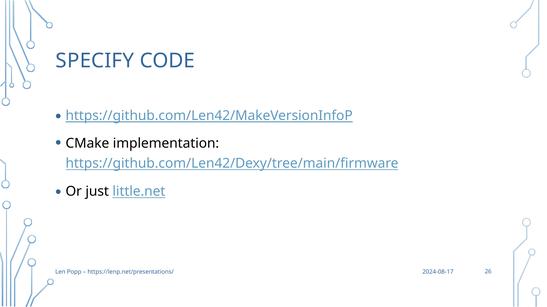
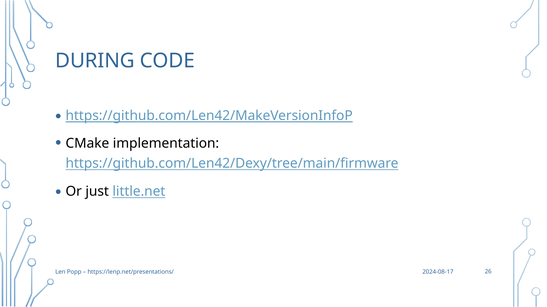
SPECIFY: SPECIFY -> DURING
